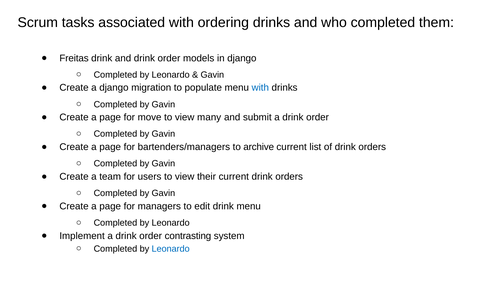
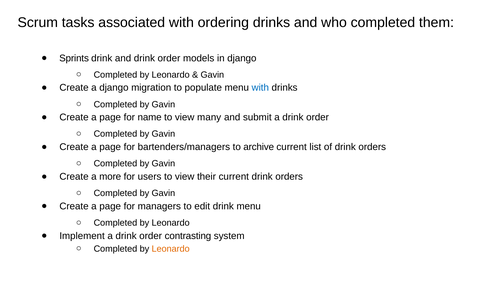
Freitas: Freitas -> Sprints
move: move -> name
team: team -> more
Leonardo at (171, 249) colour: blue -> orange
